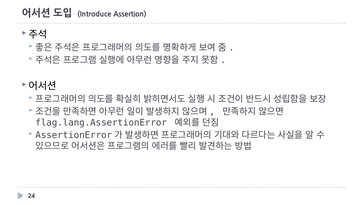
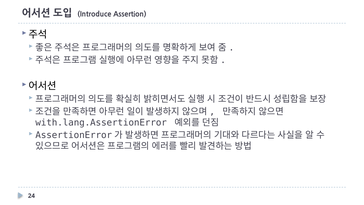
flag.lang.AssertionError: flag.lang.AssertionError -> with.lang.AssertionError
